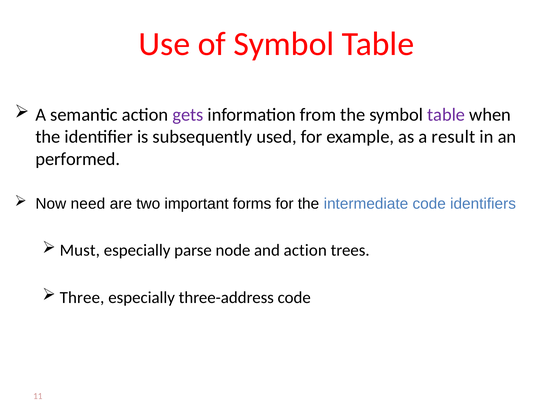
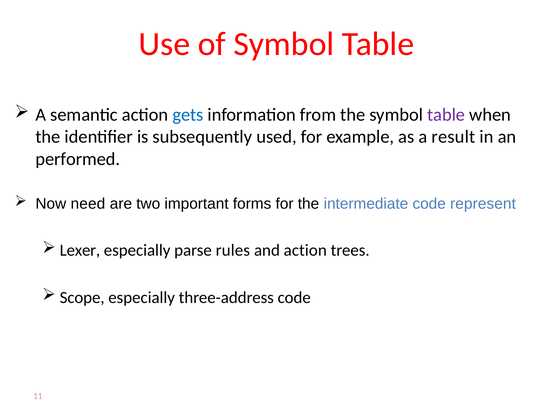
gets colour: purple -> blue
identifiers: identifiers -> represent
Must: Must -> Lexer
node: node -> rules
Three: Three -> Scope
